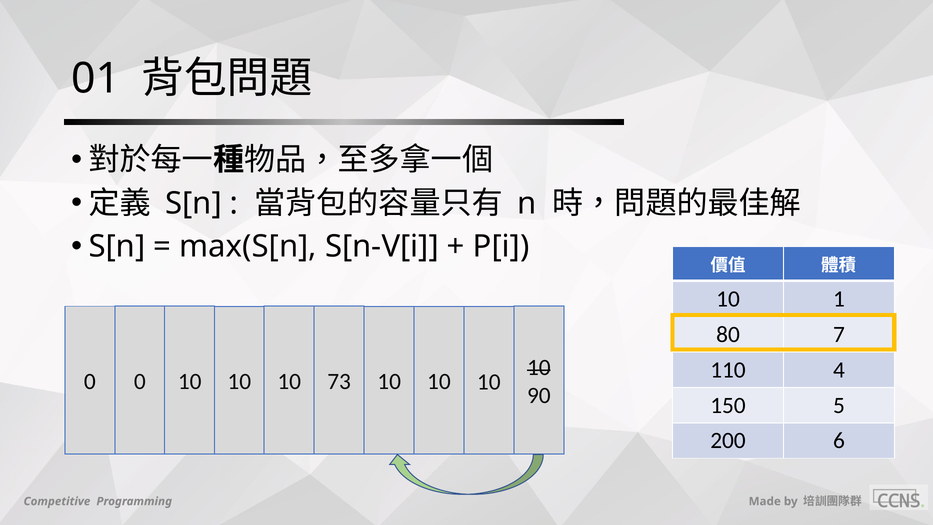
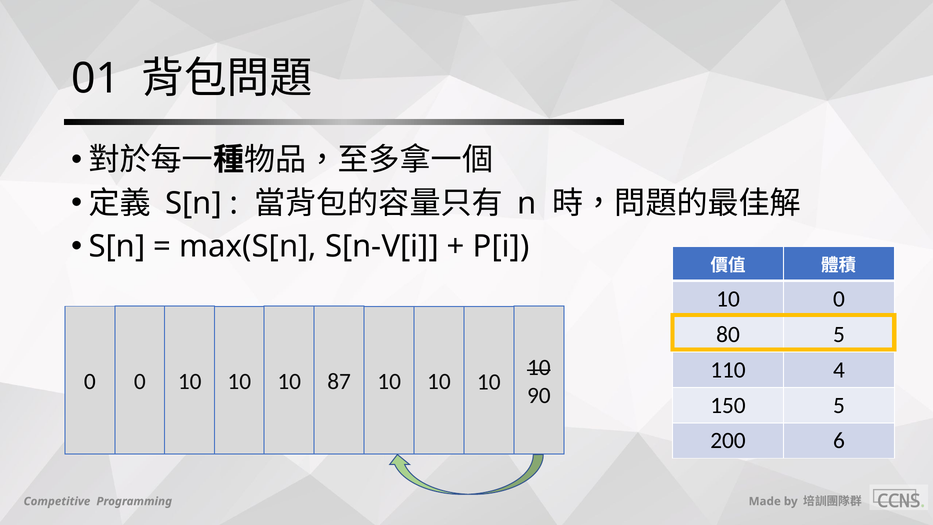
10 1: 1 -> 0
80 7: 7 -> 5
73: 73 -> 87
